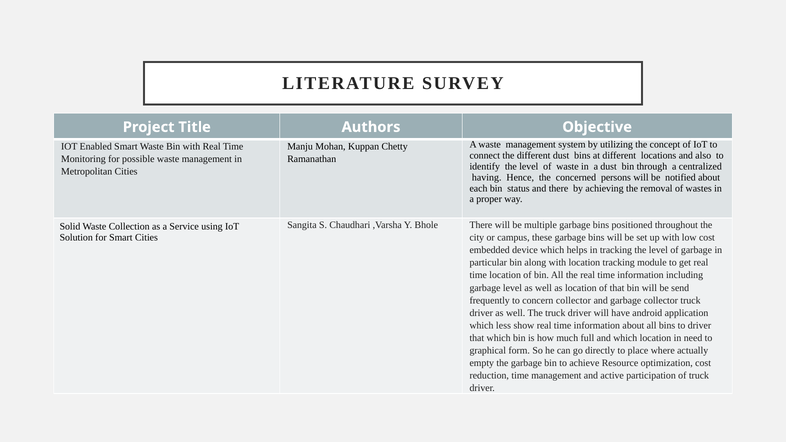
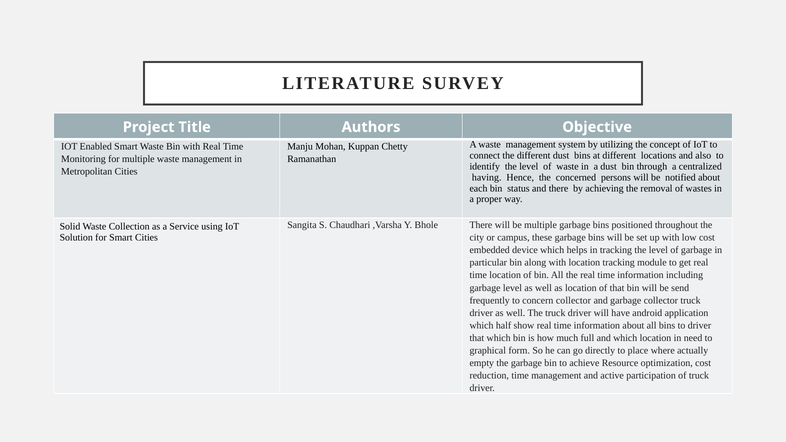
for possible: possible -> multiple
less: less -> half
